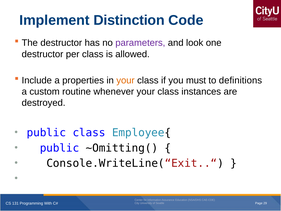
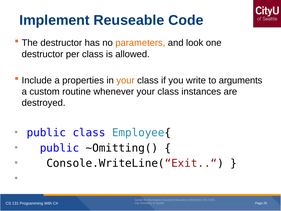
Distinction: Distinction -> Reuseable
parameters colour: purple -> orange
must: must -> write
definitions: definitions -> arguments
